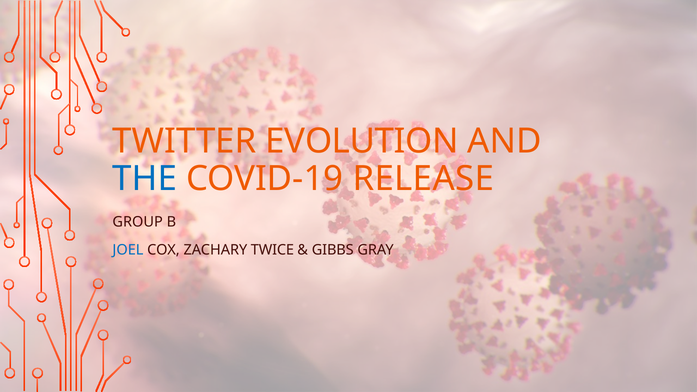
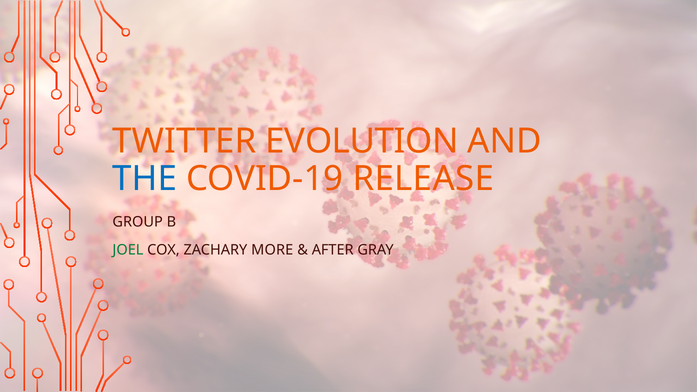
JOEL colour: blue -> green
TWICE: TWICE -> MORE
GIBBS: GIBBS -> AFTER
